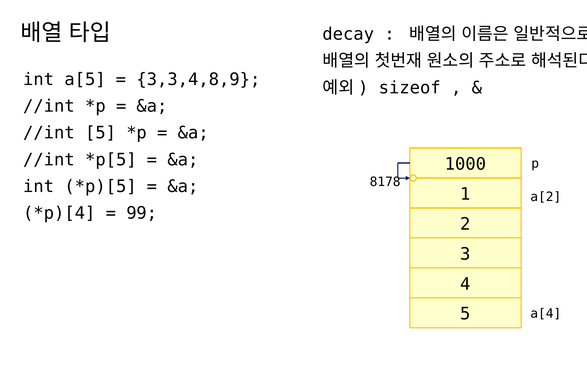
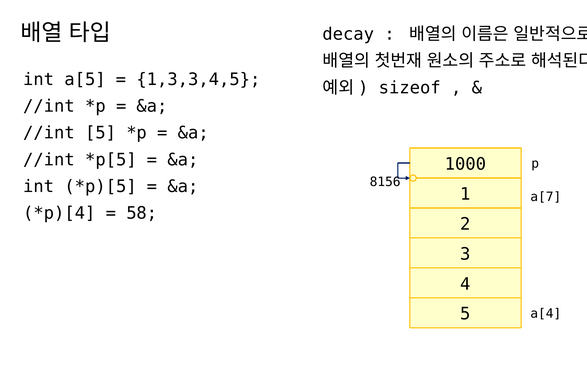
3,3,4,8,9: 3,3,4,8,9 -> 1,3,3,4,5
8178: 8178 -> 8156
a[2: a[2 -> a[7
99: 99 -> 58
